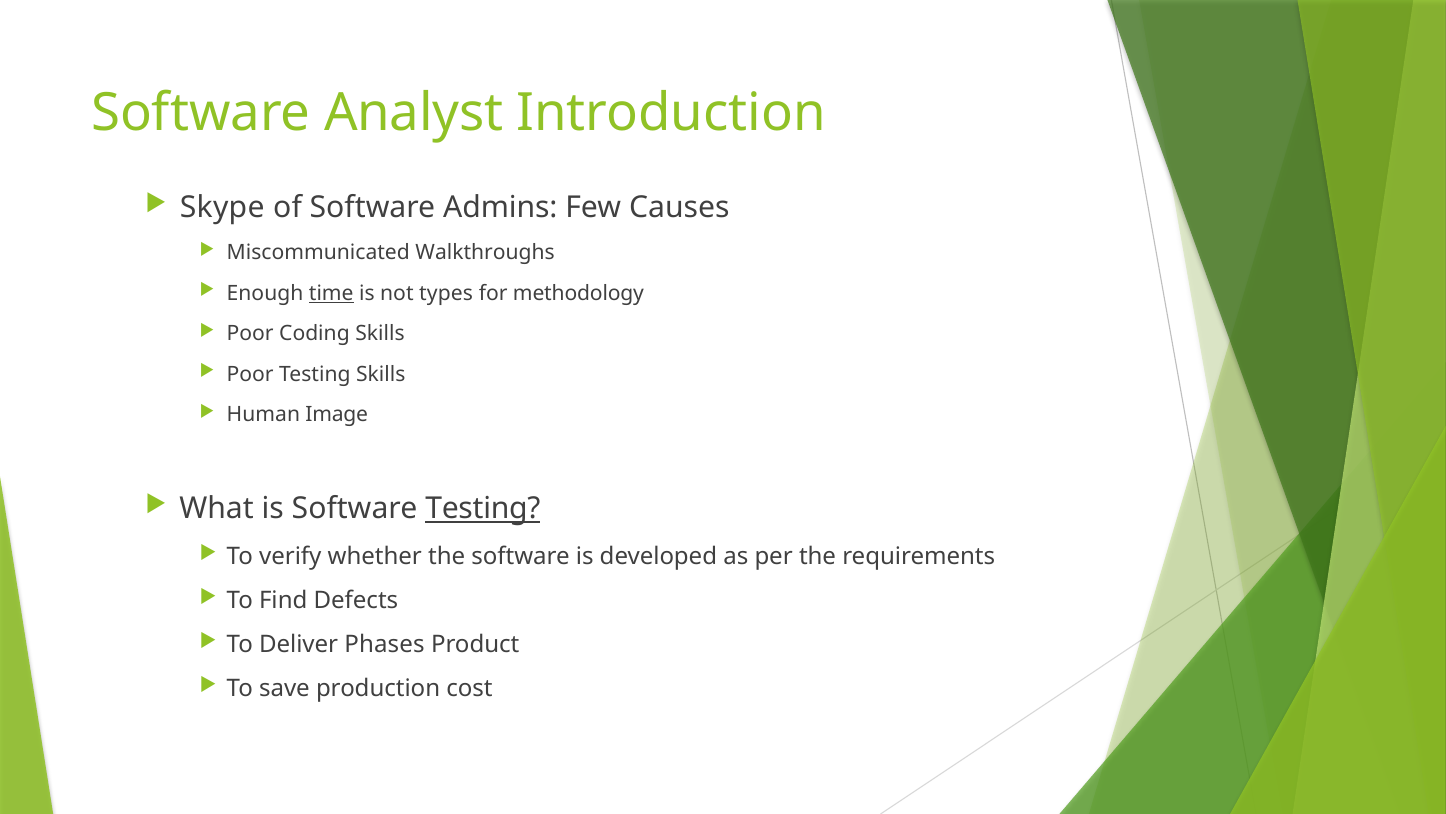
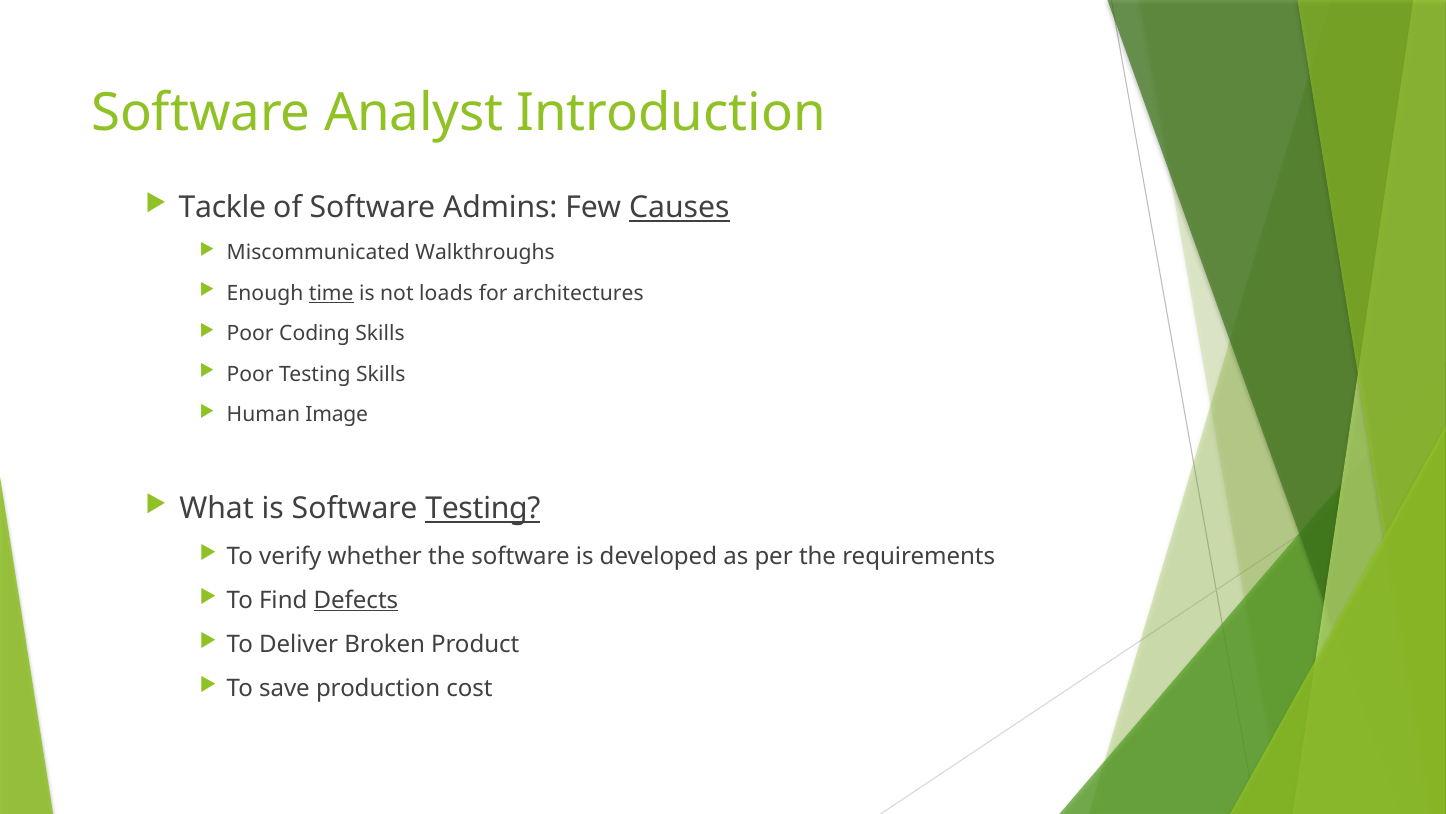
Skype: Skype -> Tackle
Causes underline: none -> present
types: types -> loads
methodology: methodology -> architectures
Defects underline: none -> present
Phases: Phases -> Broken
